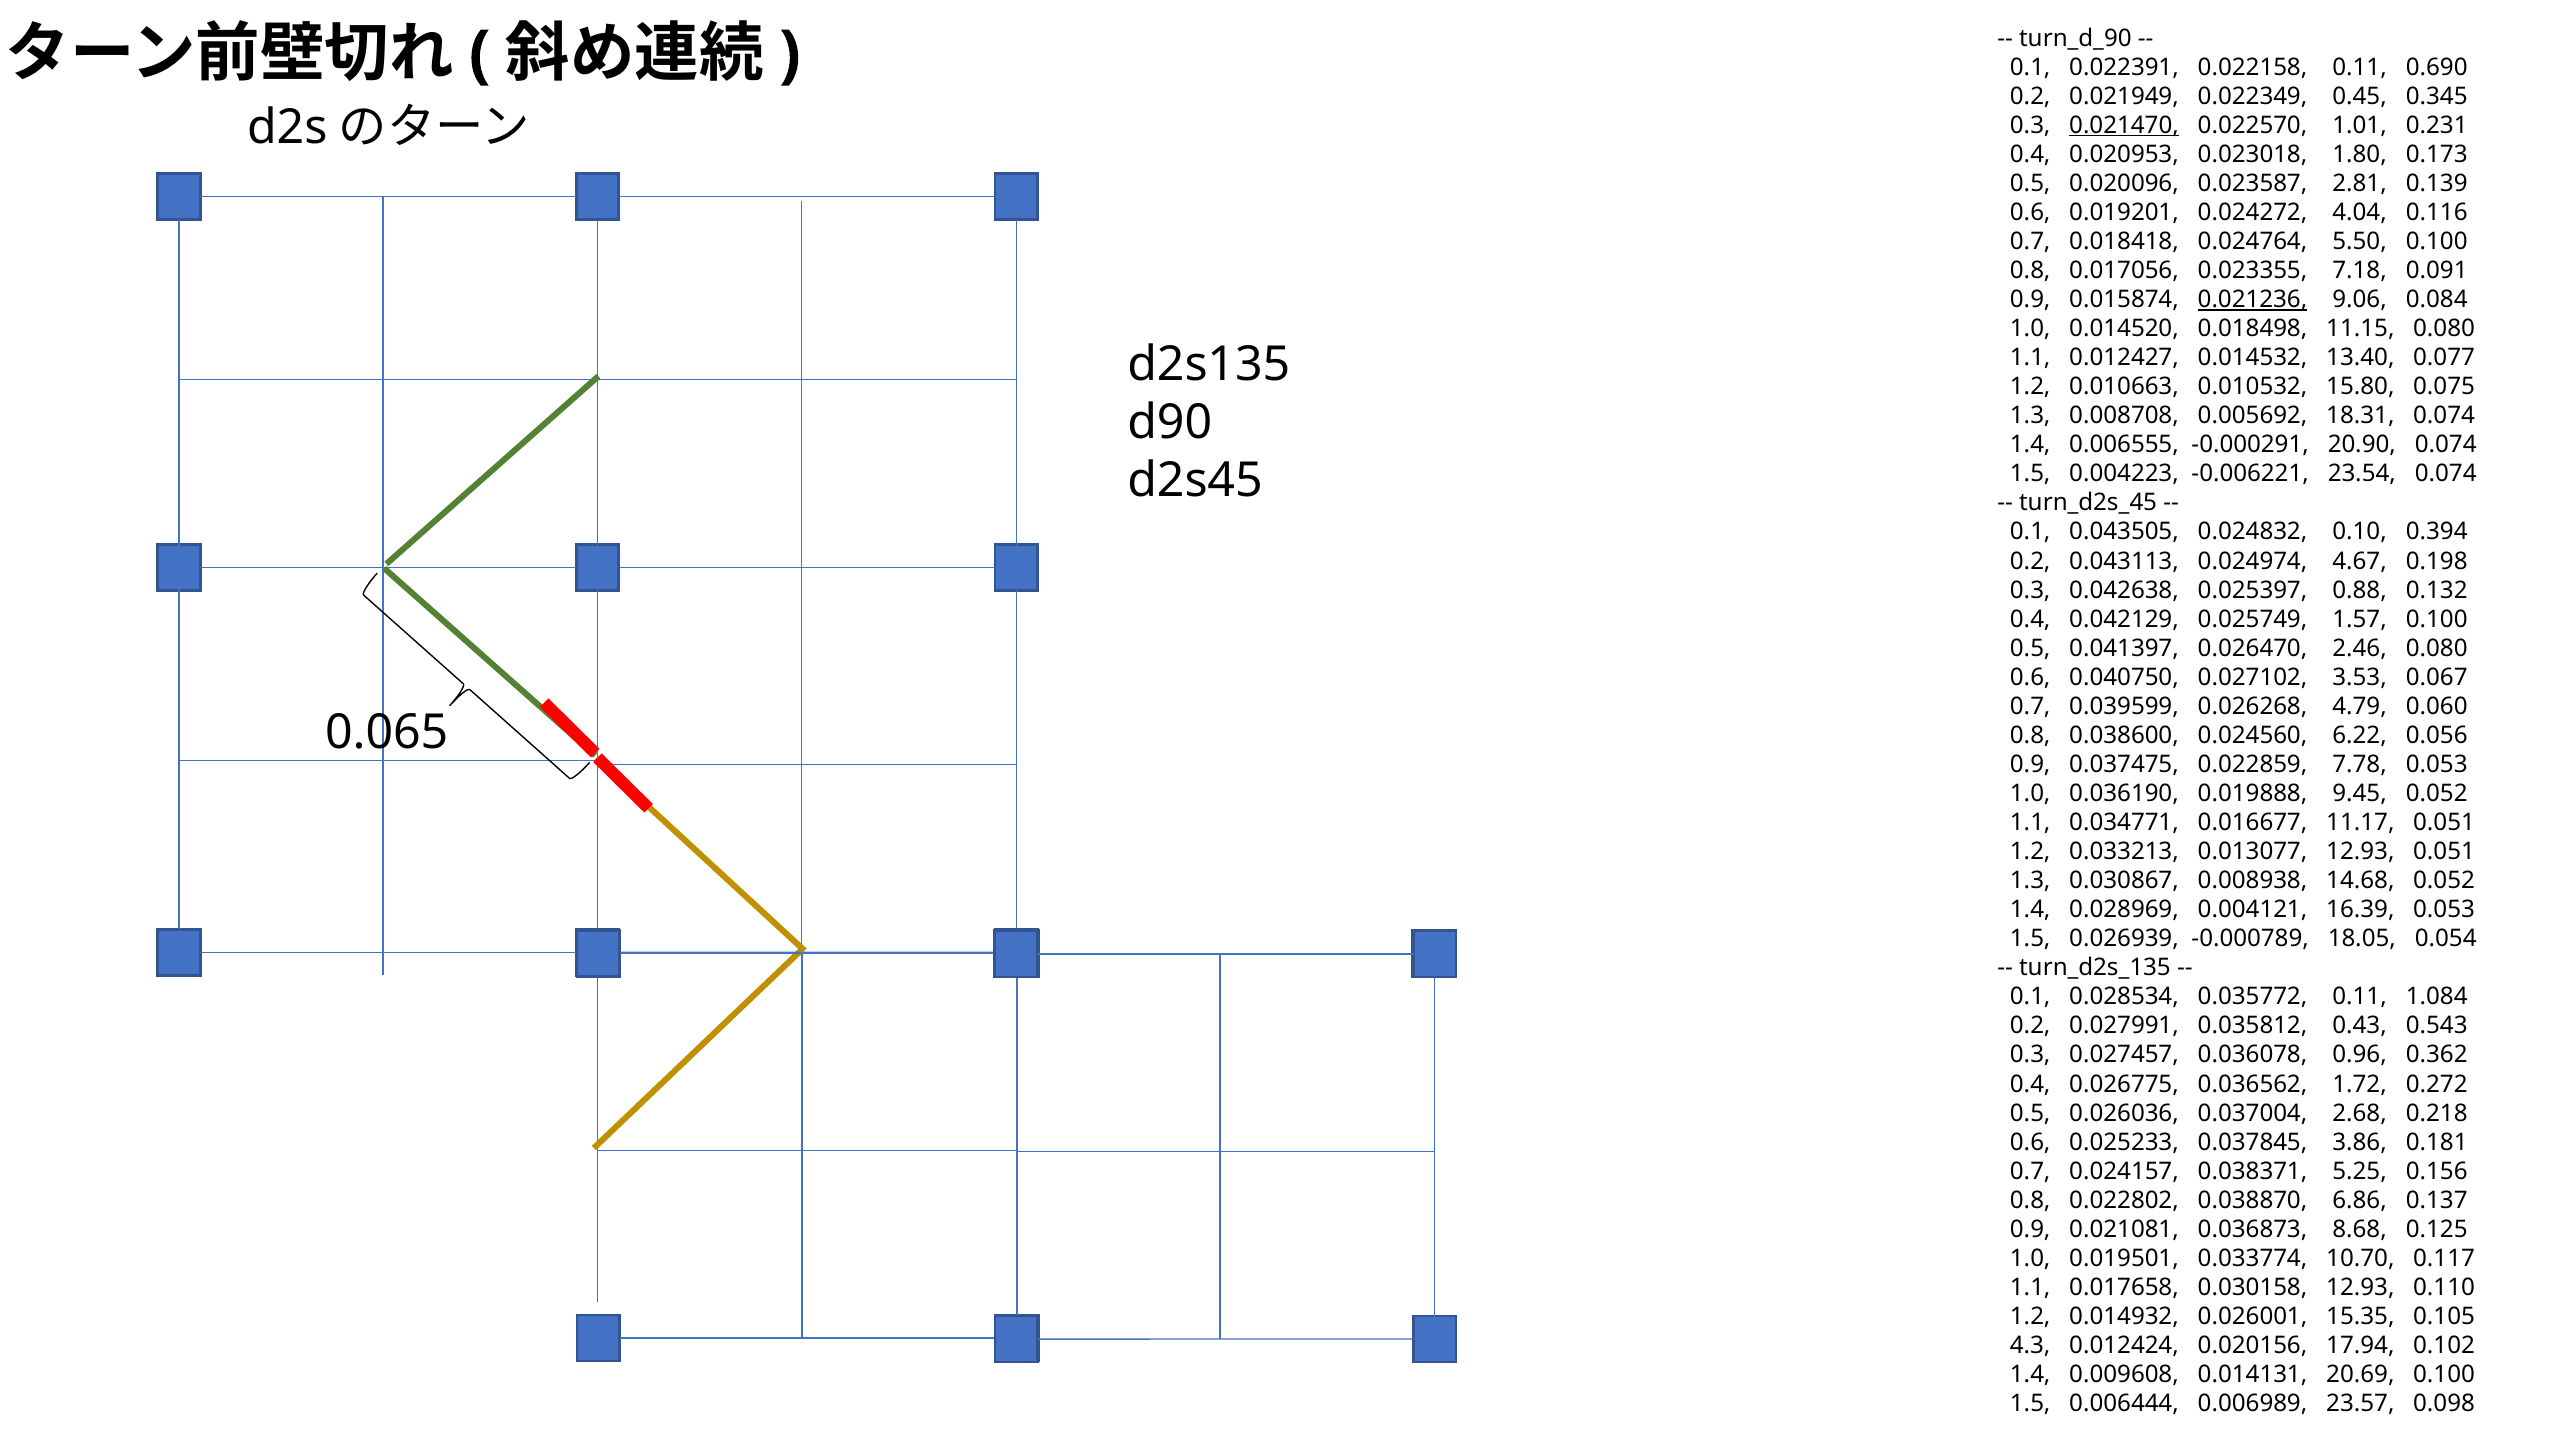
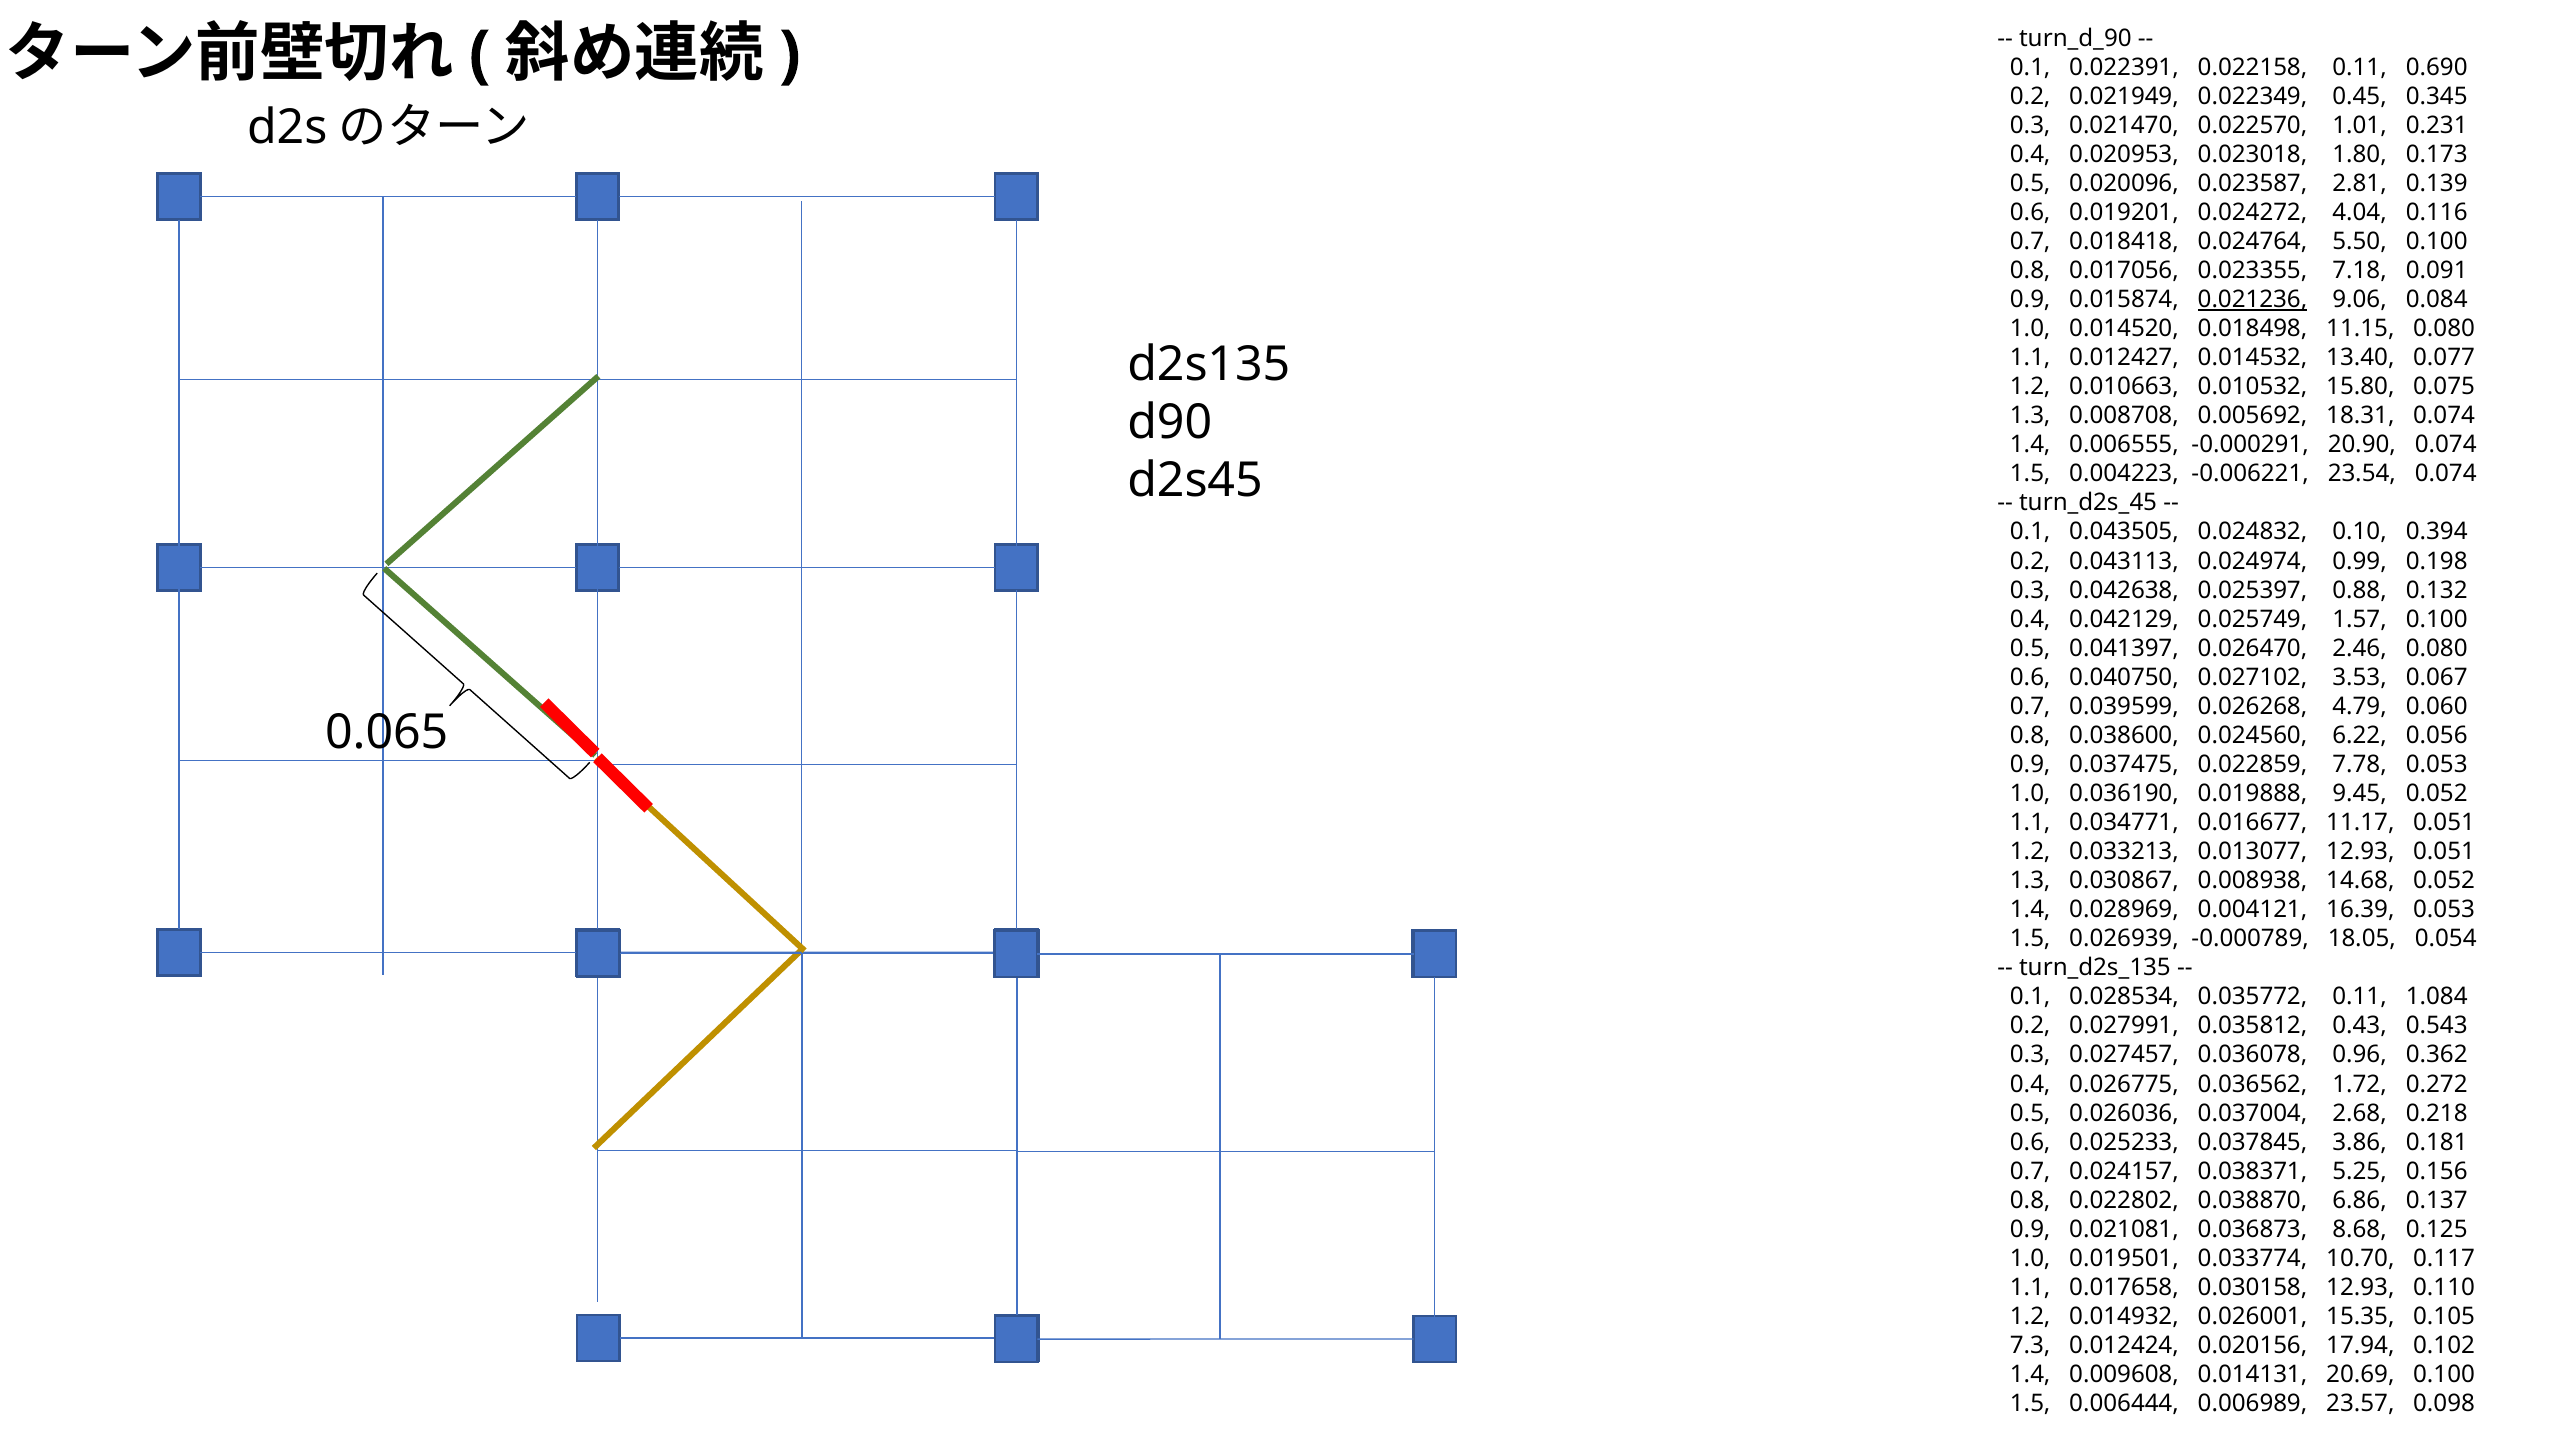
0.021470 underline: present -> none
4.67: 4.67 -> 0.99
4.3: 4.3 -> 7.3
